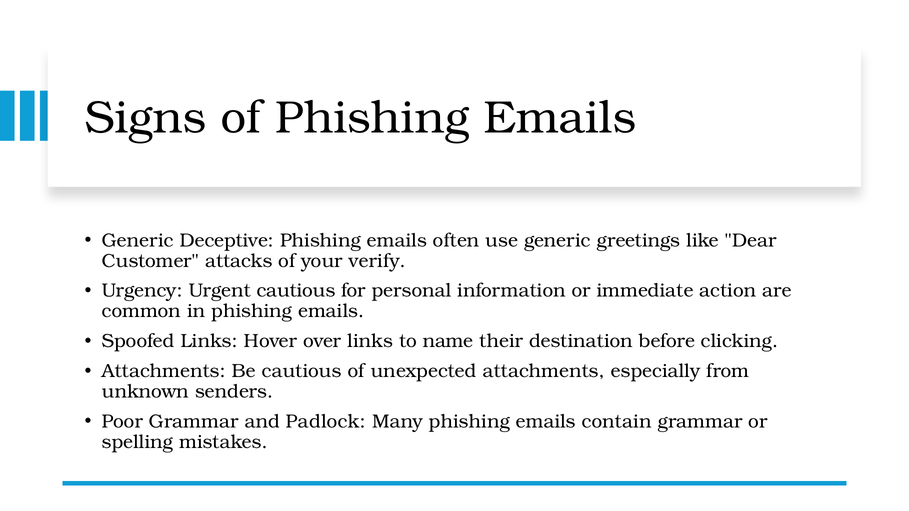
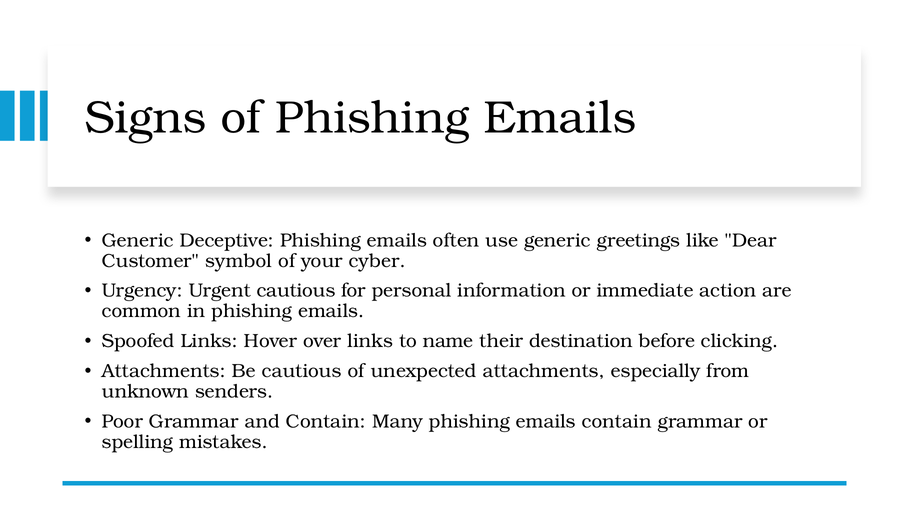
attacks: attacks -> symbol
verify: verify -> cyber
and Padlock: Padlock -> Contain
